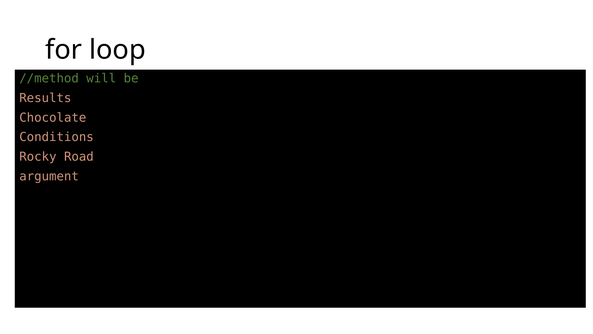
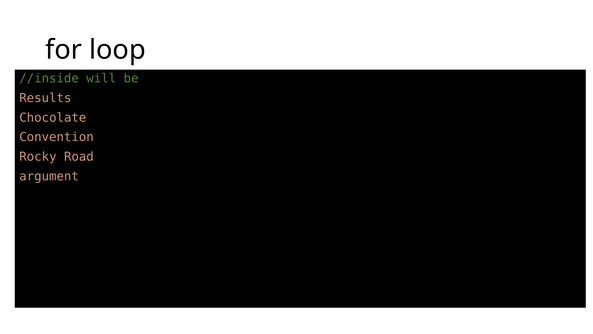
//method: //method -> //inside
Conditions: Conditions -> Convention
